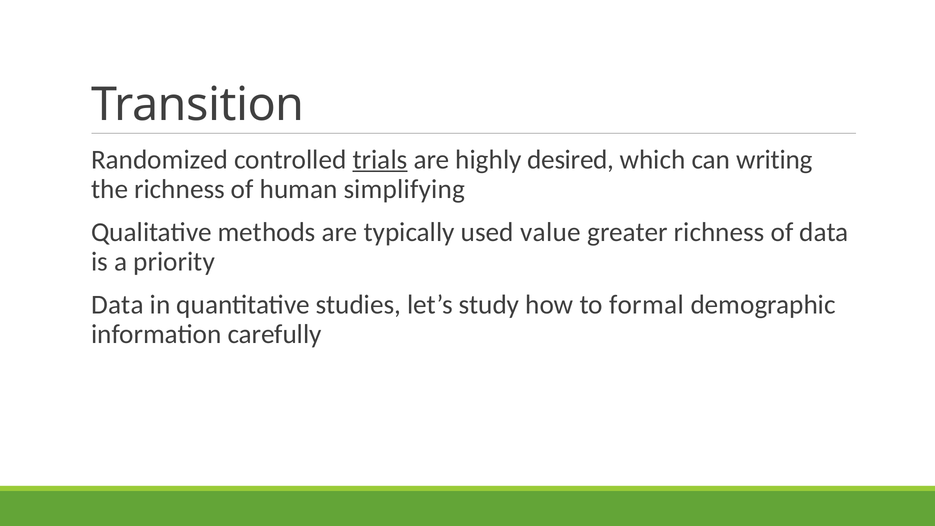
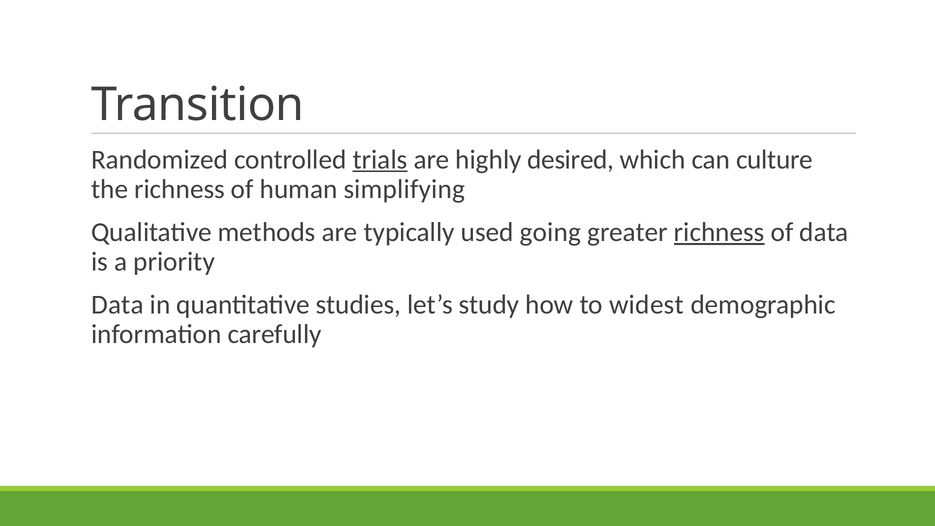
writing: writing -> culture
value: value -> going
richness at (719, 232) underline: none -> present
formal: formal -> widest
